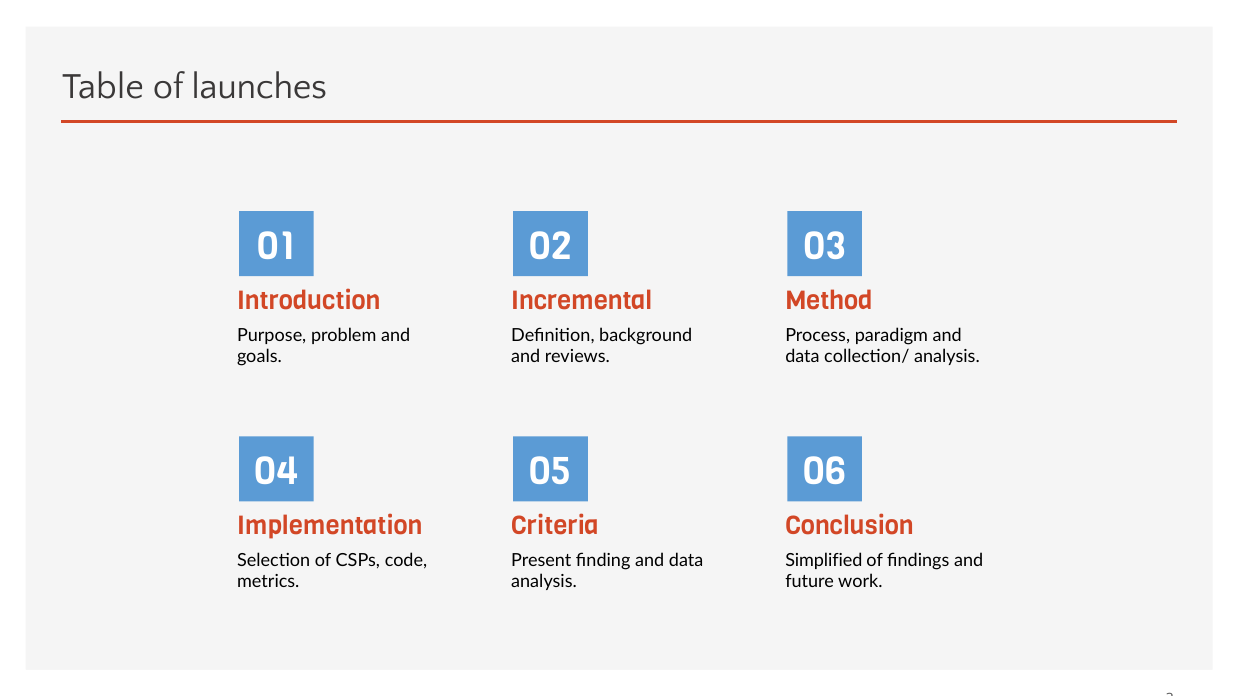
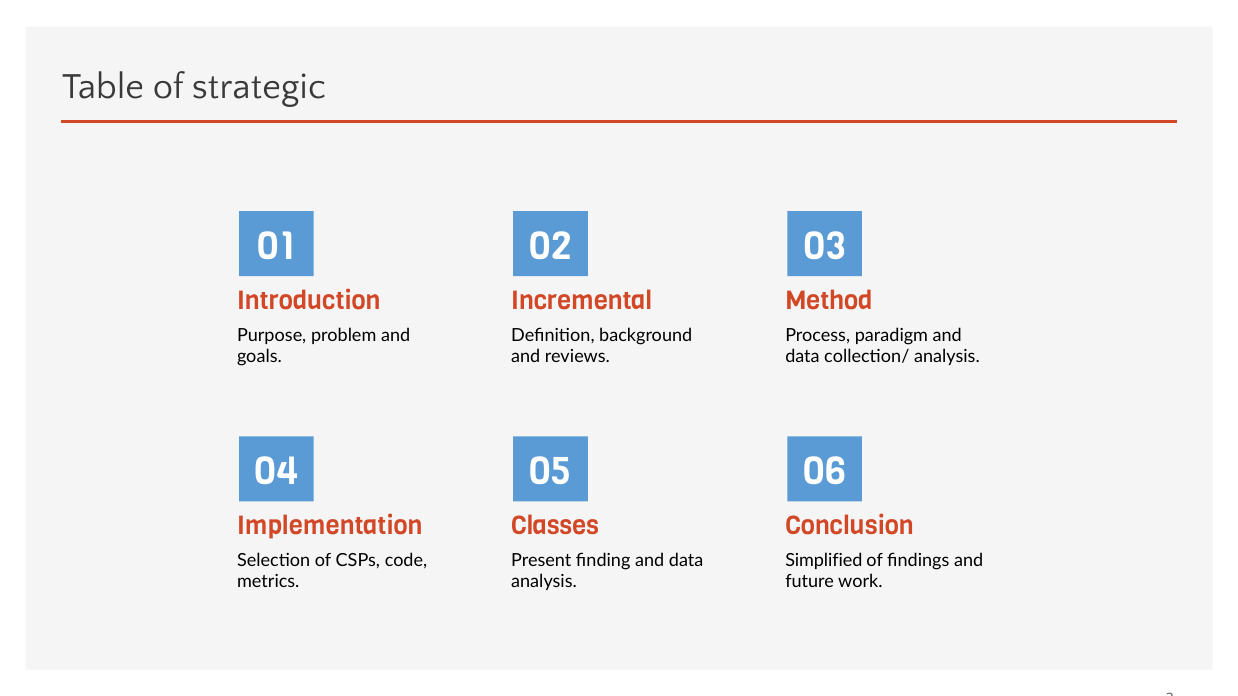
launches: launches -> strategic
Criteria: Criteria -> Classes
